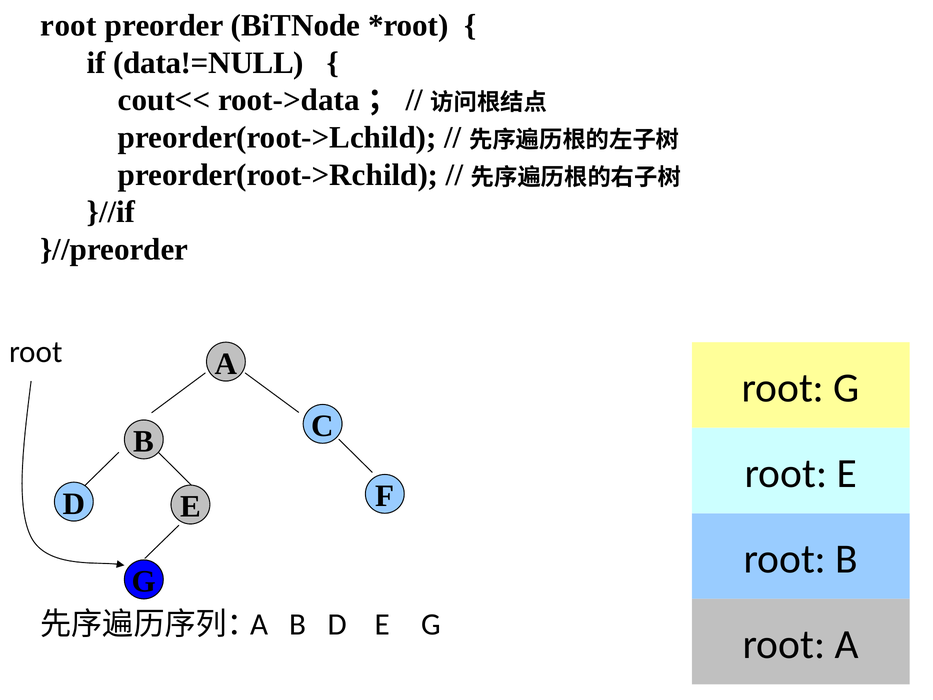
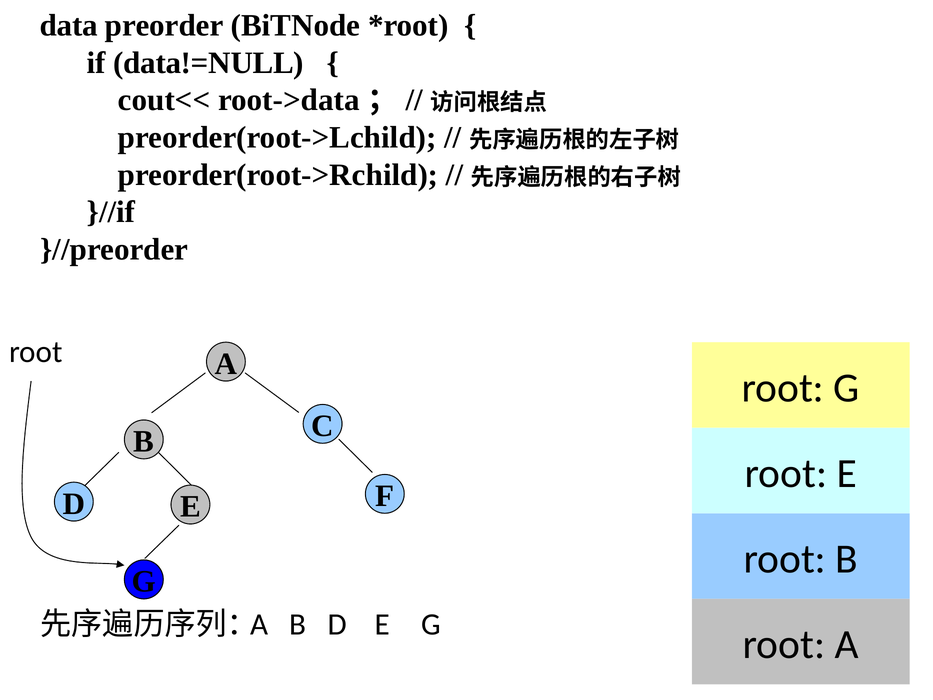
root at (69, 25): root -> data
